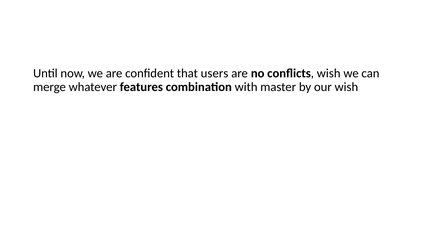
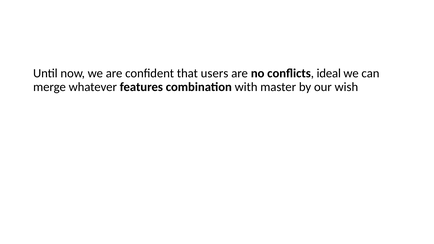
conflicts wish: wish -> ideal
